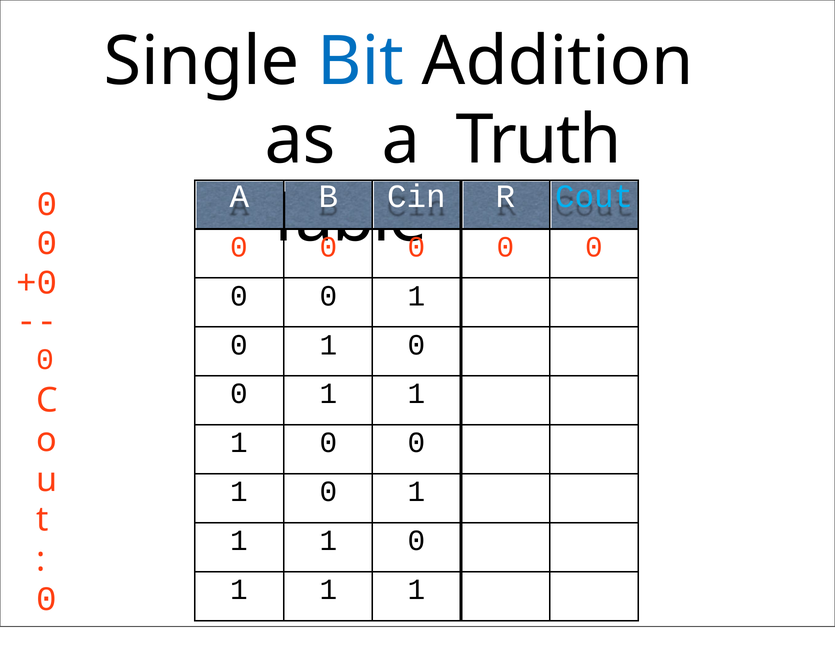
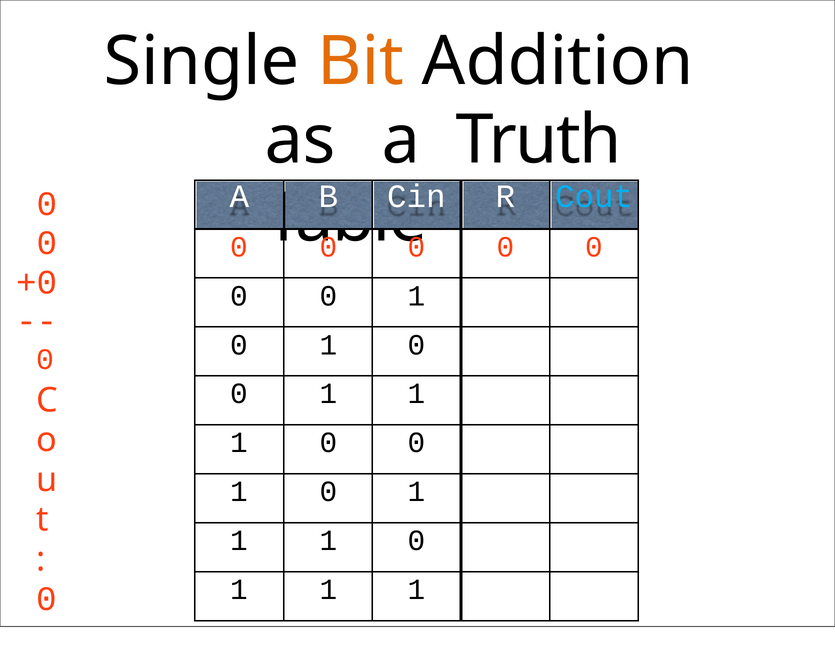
Bit colour: blue -> orange
